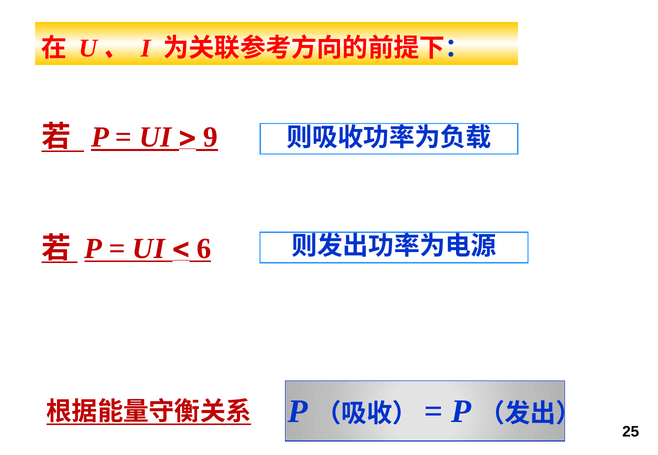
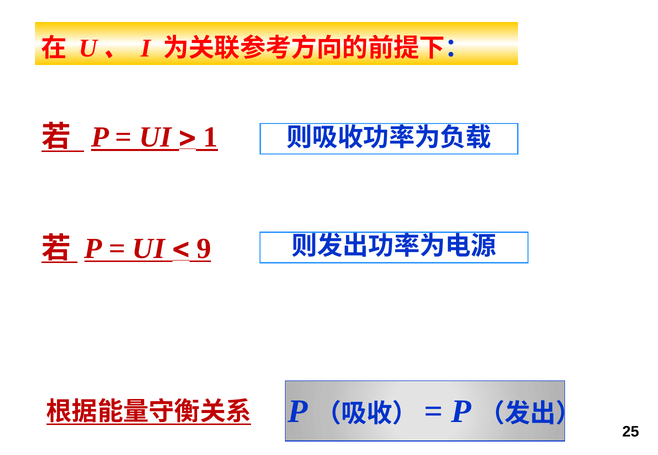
9: 9 -> 1
6: 6 -> 9
